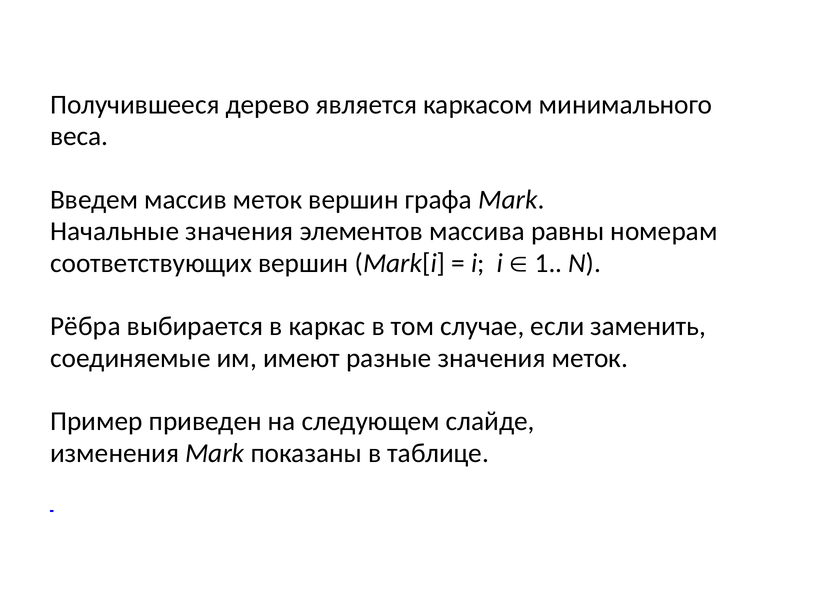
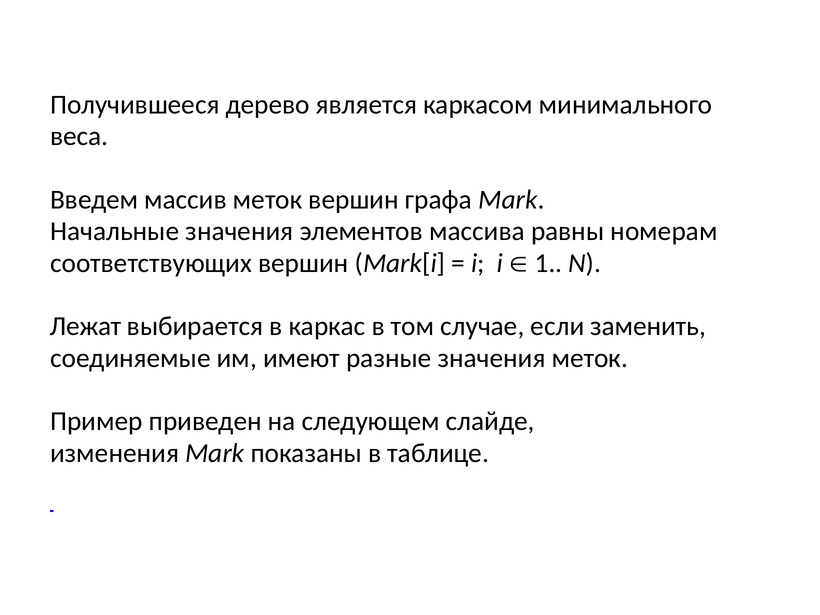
Рёбра: Рёбра -> Лежат
